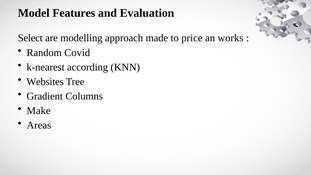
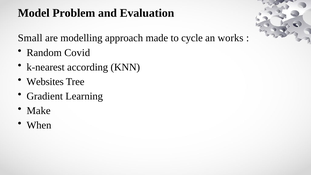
Features: Features -> Problem
Select: Select -> Small
price: price -> cycle
Columns: Columns -> Learning
Areas: Areas -> When
